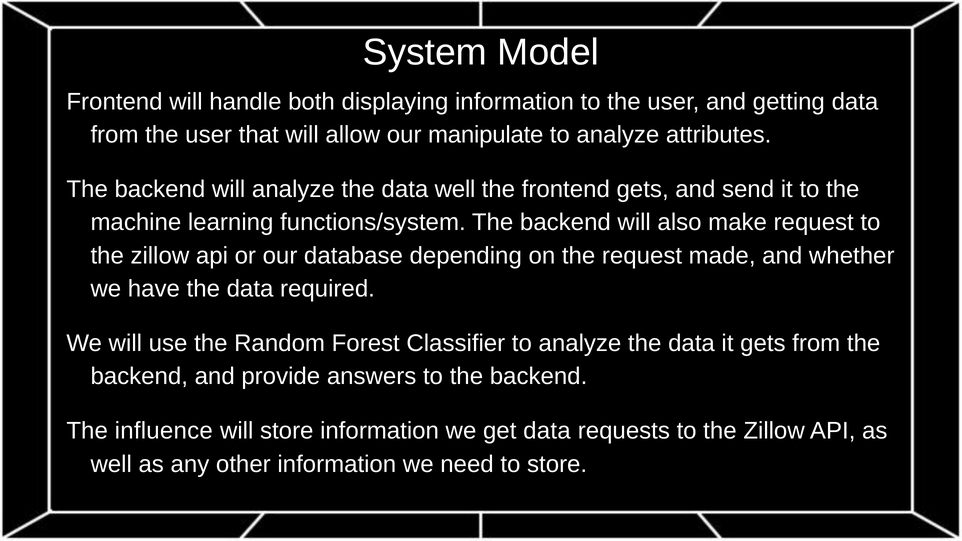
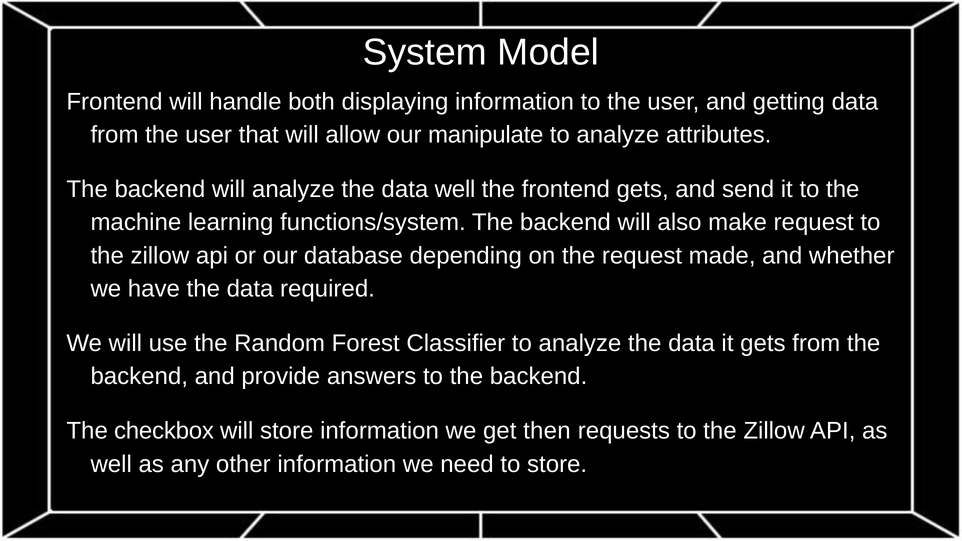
influence: influence -> checkbox
get data: data -> then
